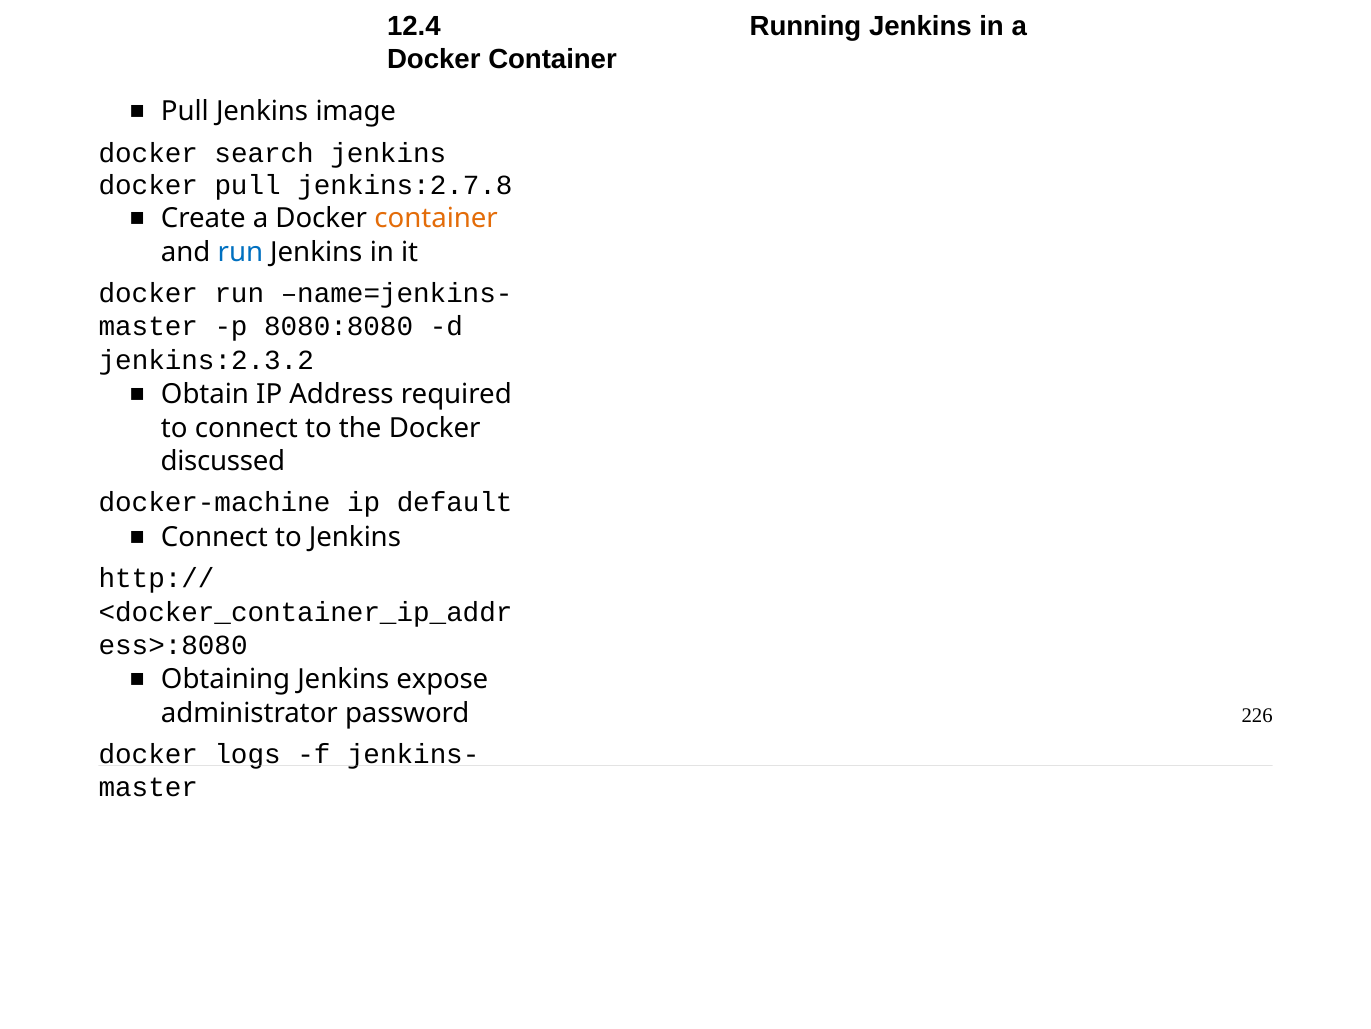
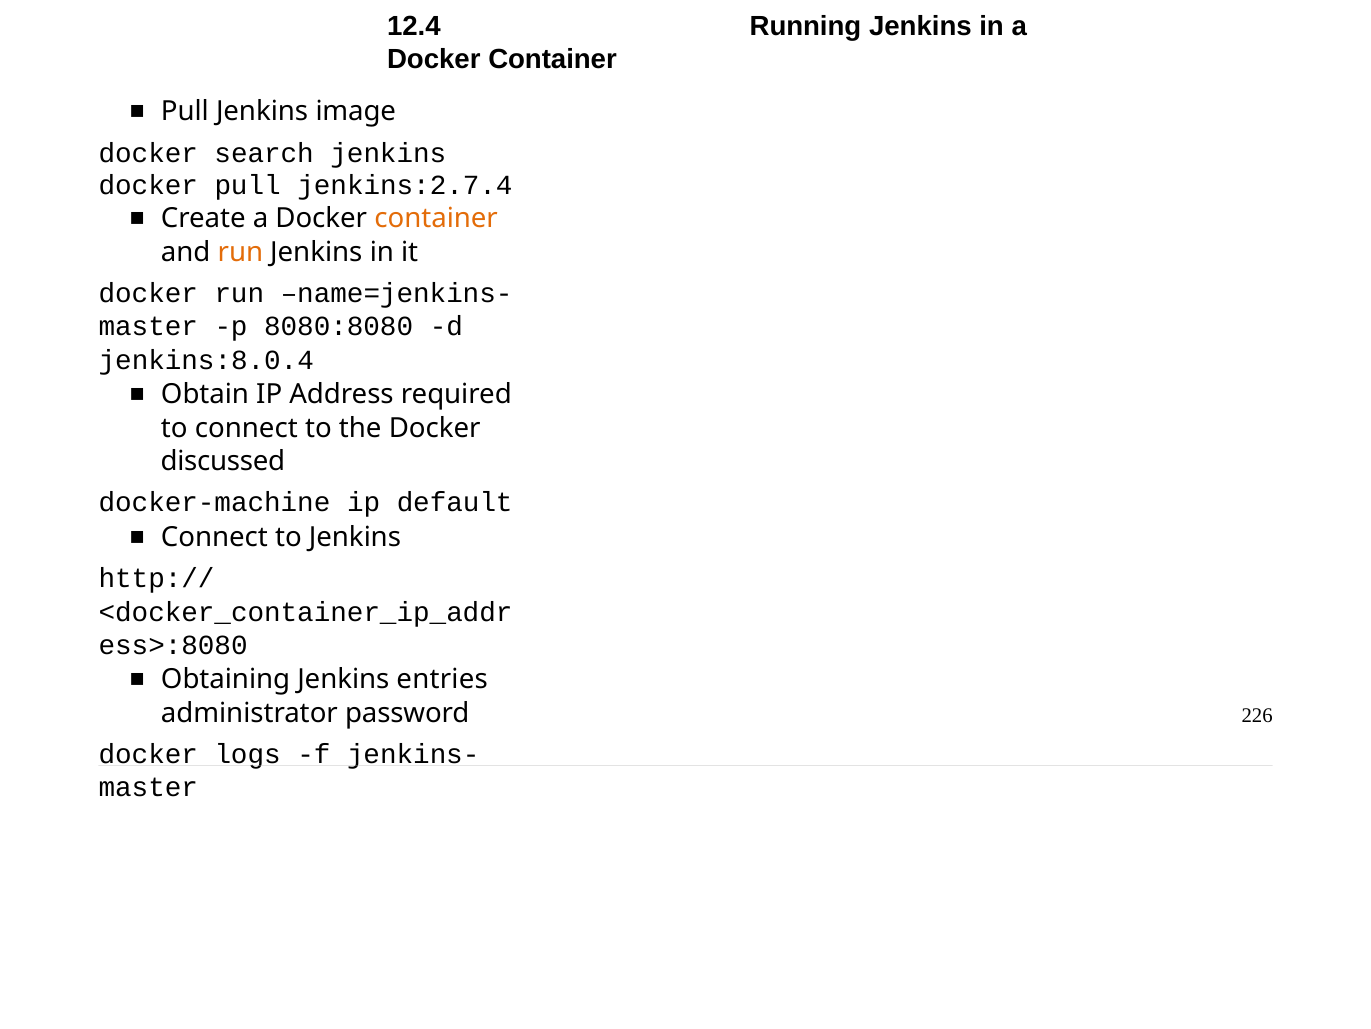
jenkins:2.7.8: jenkins:2.7.8 -> jenkins:2.7.4
run at (240, 252) colour: blue -> orange
jenkins:2.3.2: jenkins:2.3.2 -> jenkins:8.0.4
expose: expose -> entries
